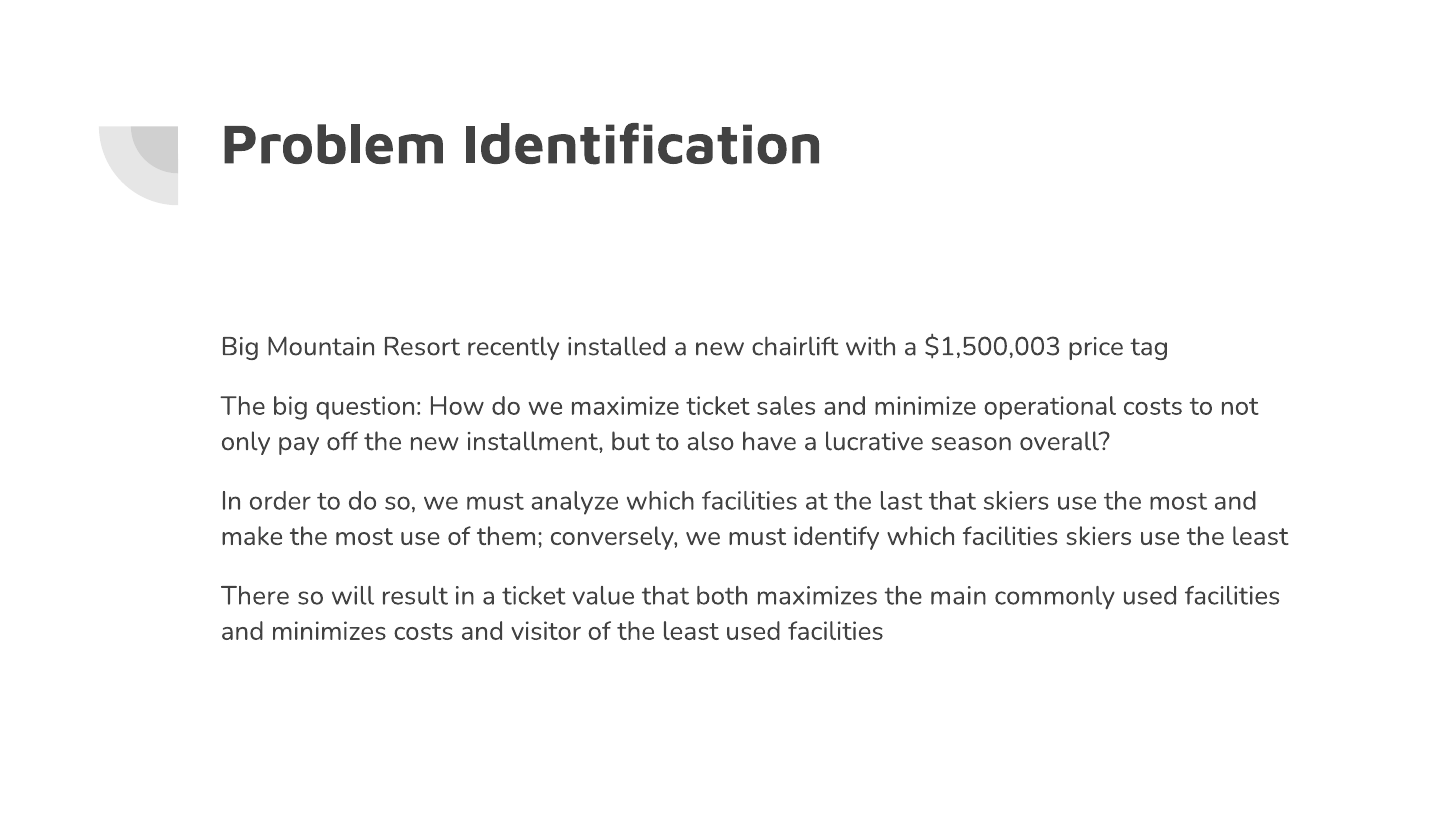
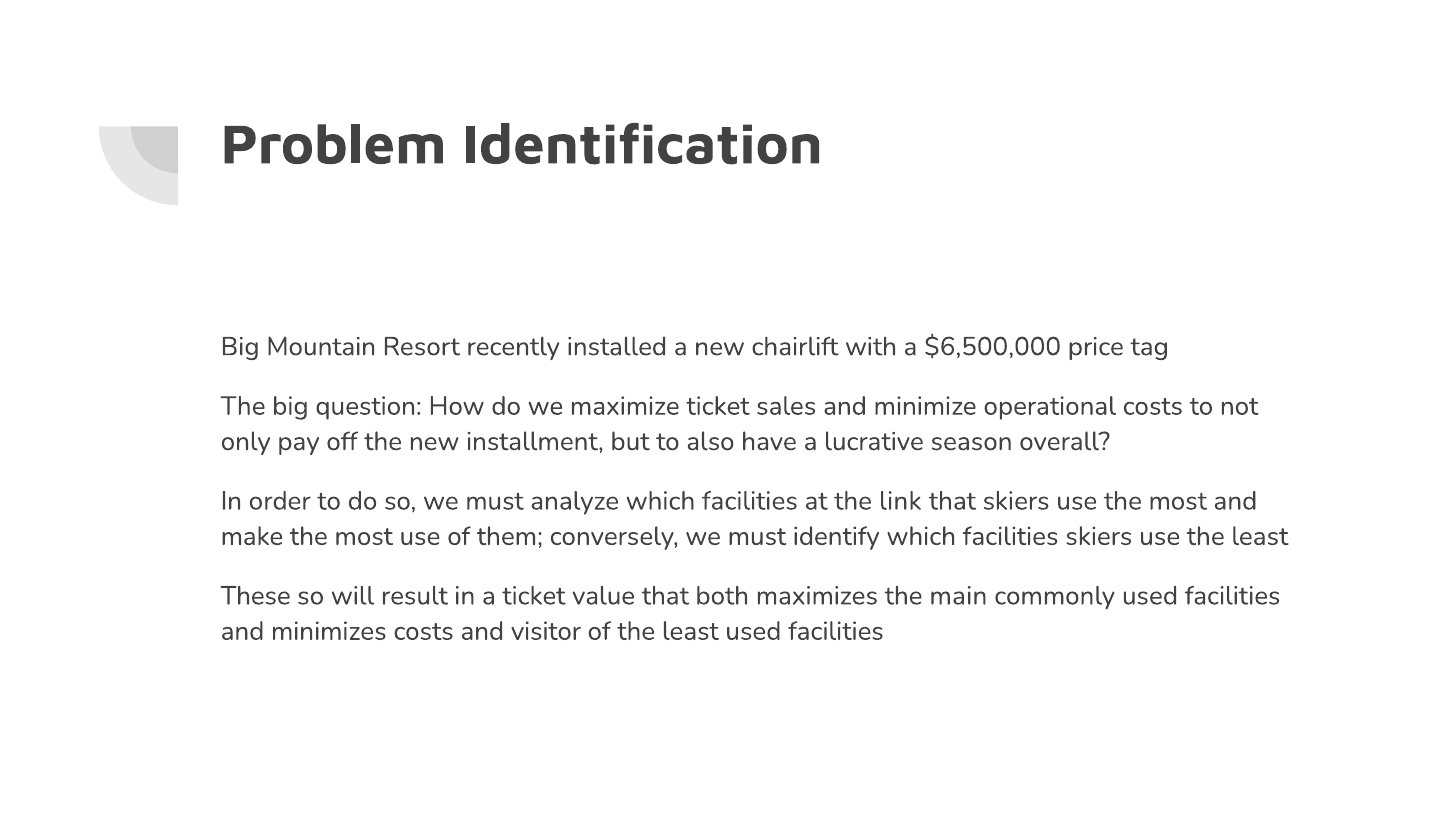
$1,500,003: $1,500,003 -> $6,500,000
last: last -> link
There: There -> These
